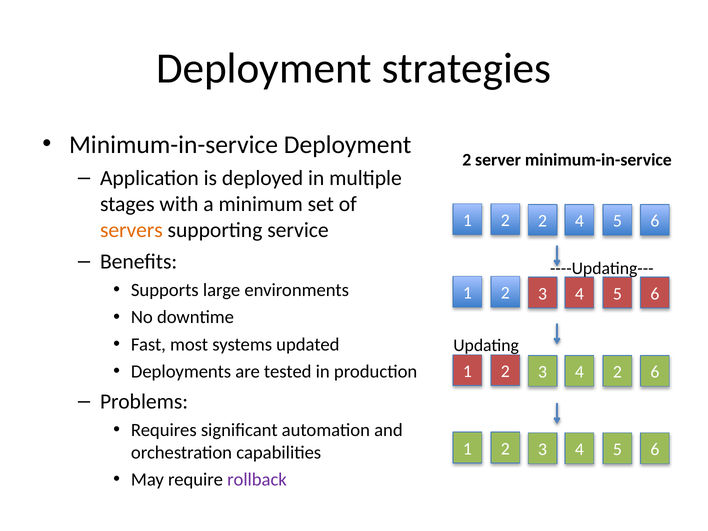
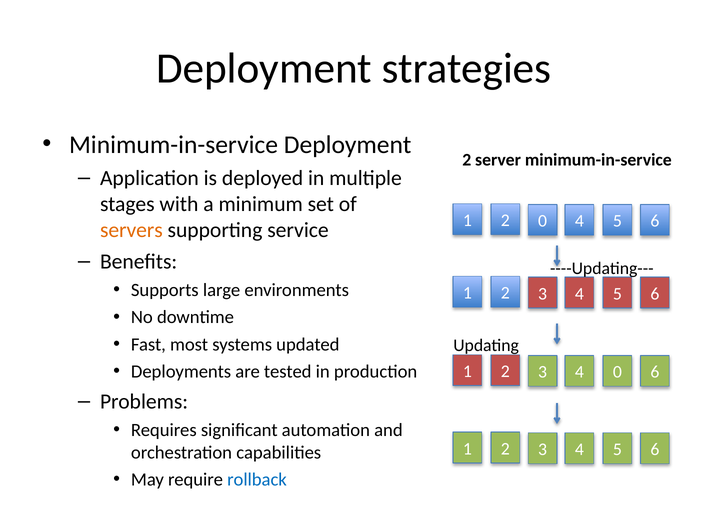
2 2: 2 -> 0
4 2: 2 -> 0
rollback colour: purple -> blue
